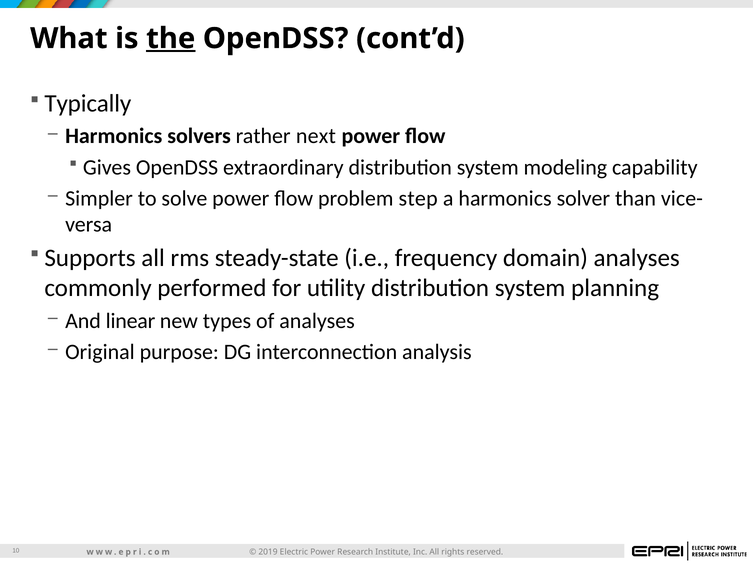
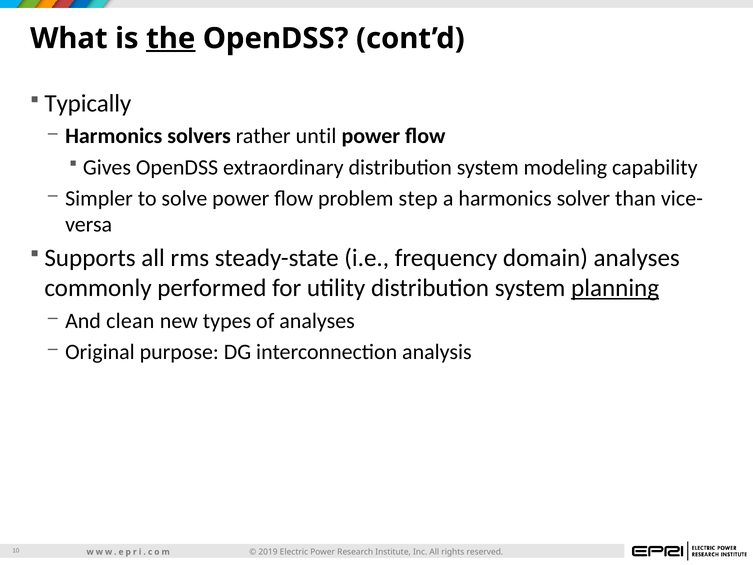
next: next -> until
planning underline: none -> present
linear: linear -> clean
